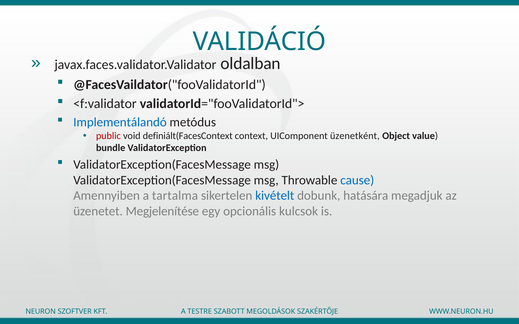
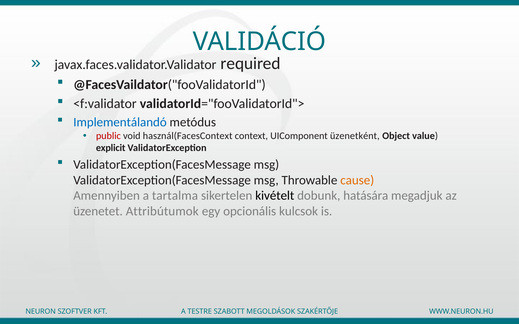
oldalban: oldalban -> required
definiált(FacesContext: definiált(FacesContext -> használ(FacesContext
bundle: bundle -> explicit
cause colour: blue -> orange
kivételt colour: blue -> black
Megjelenítése: Megjelenítése -> Attribútumok
